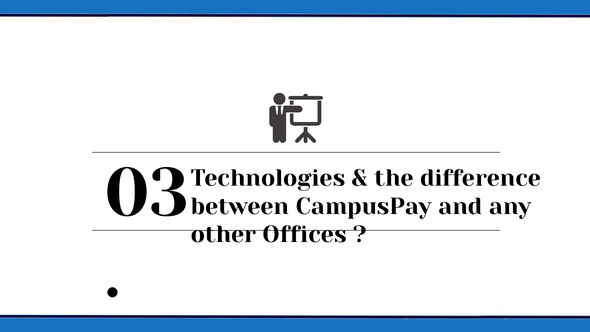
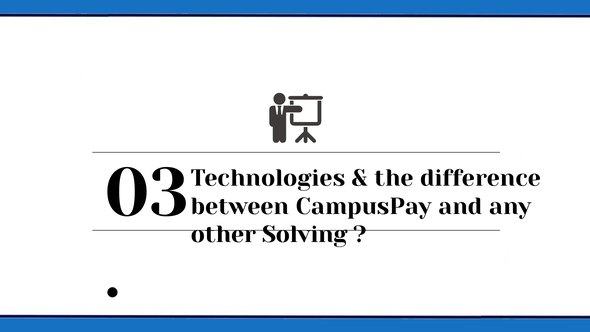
Offices: Offices -> Solving
